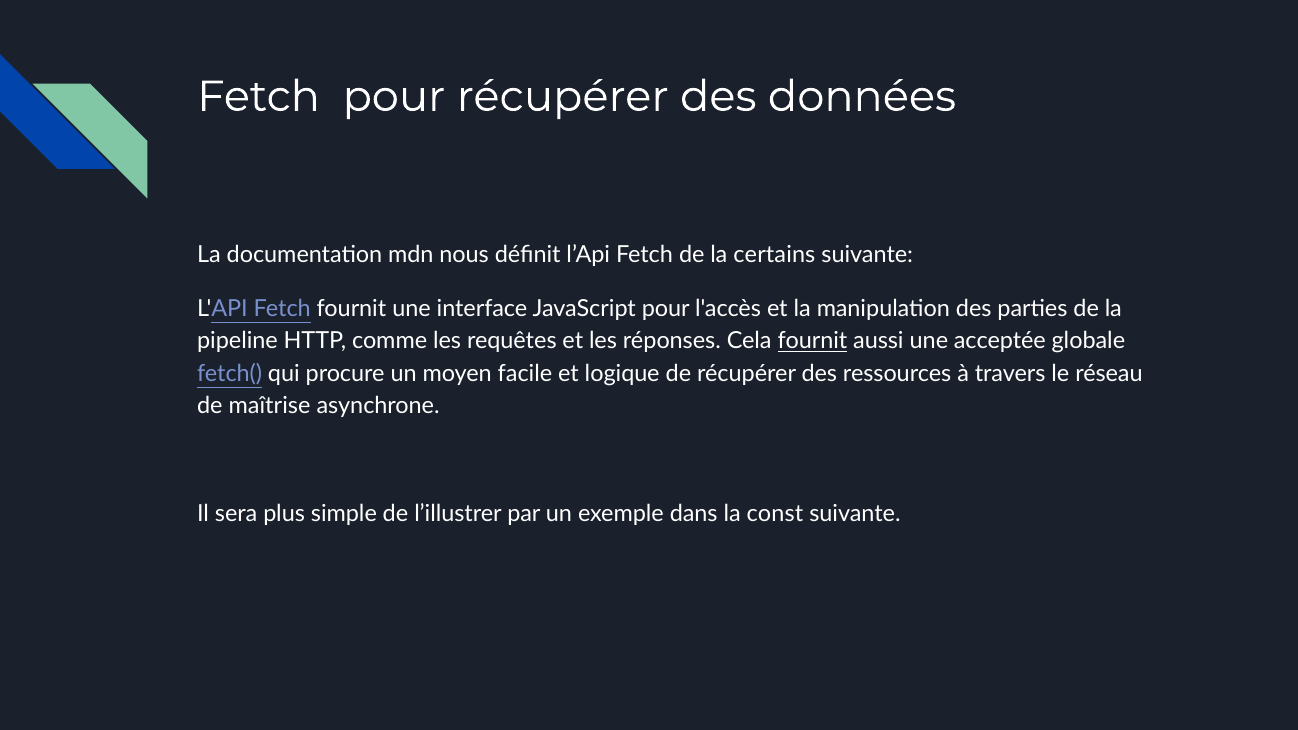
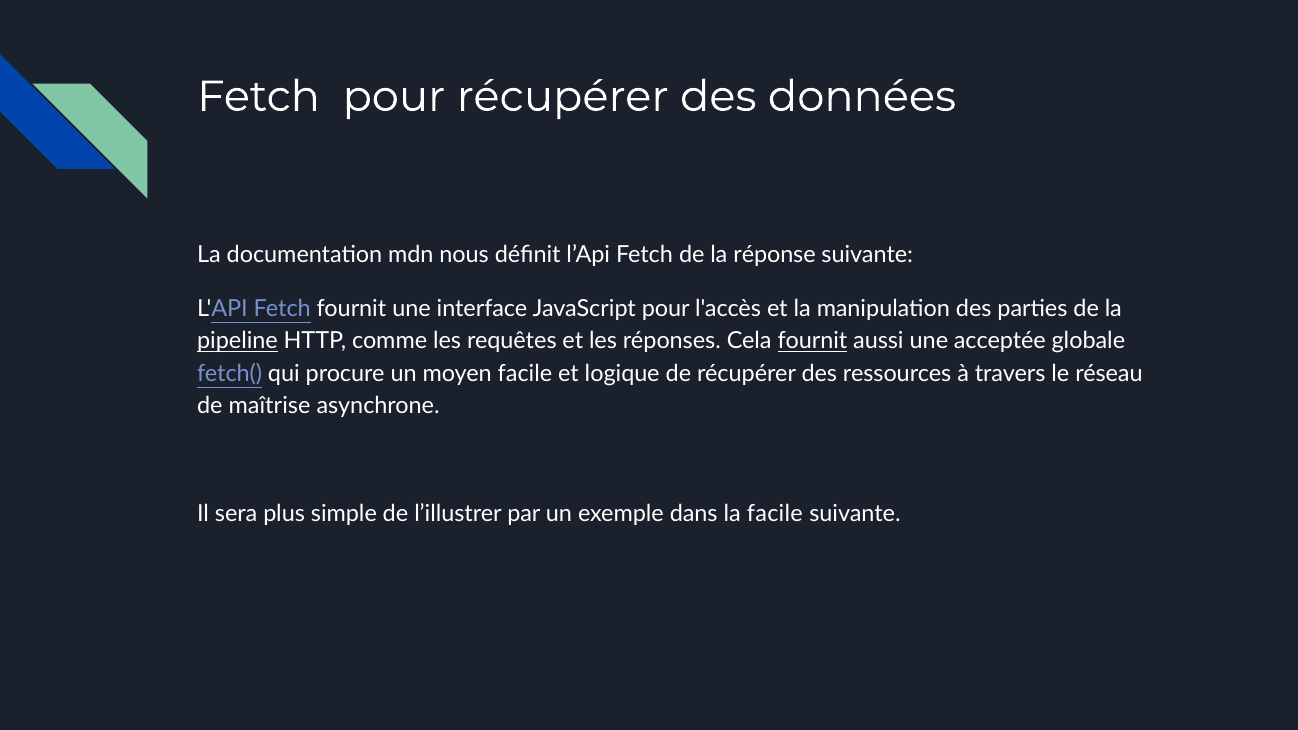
certains: certains -> réponse
pipeline underline: none -> present
la const: const -> facile
